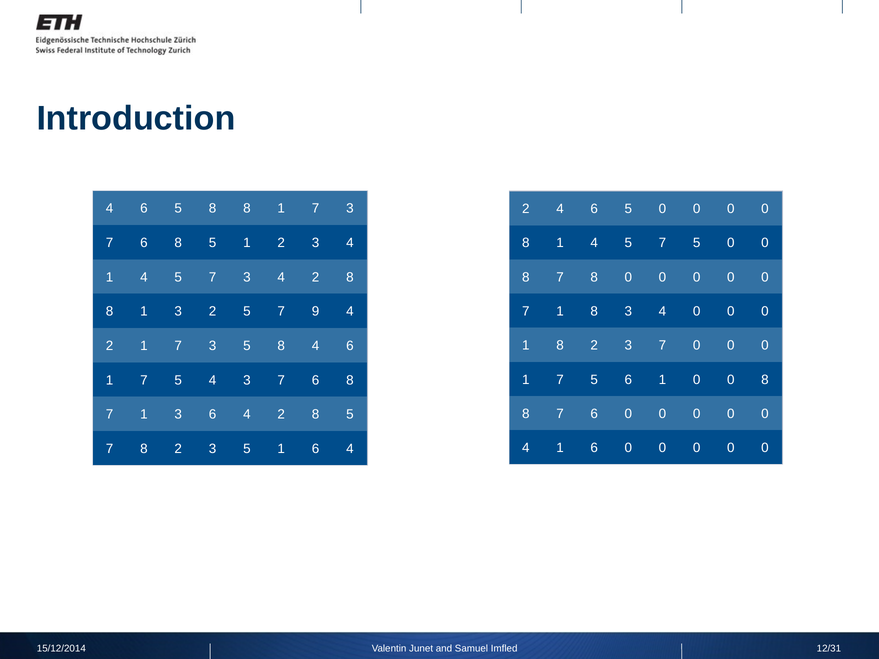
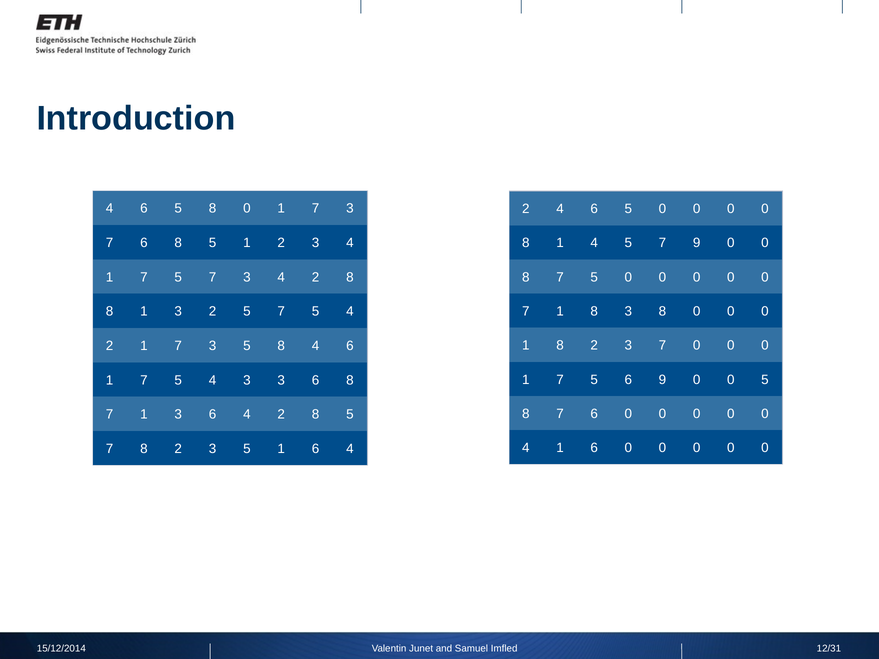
5 8 8: 8 -> 0
5 7 5: 5 -> 9
4 at (144, 277): 4 -> 7
8 7 8: 8 -> 5
8 3 4: 4 -> 8
5 7 9: 9 -> 5
5 6 1: 1 -> 9
8 at (765, 380): 8 -> 5
4 3 7: 7 -> 3
